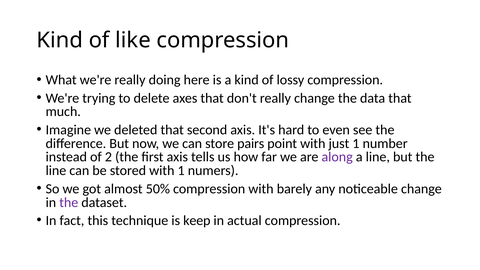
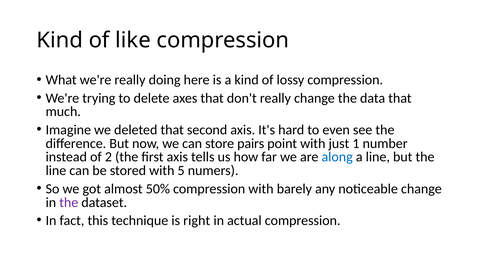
along colour: purple -> blue
with 1: 1 -> 5
keep: keep -> right
